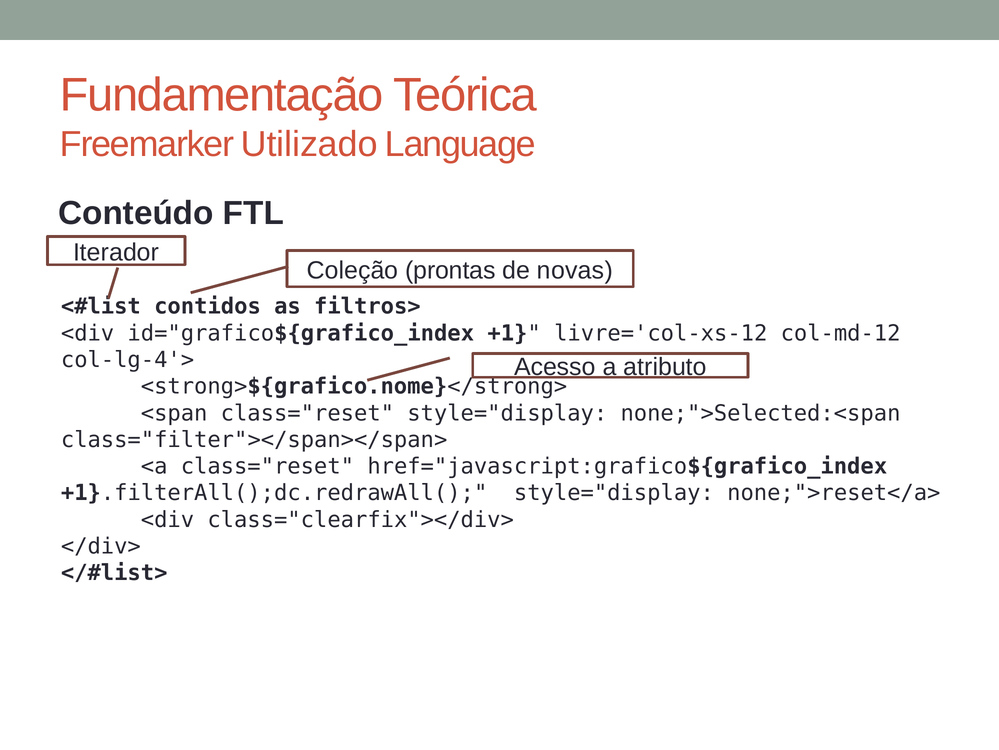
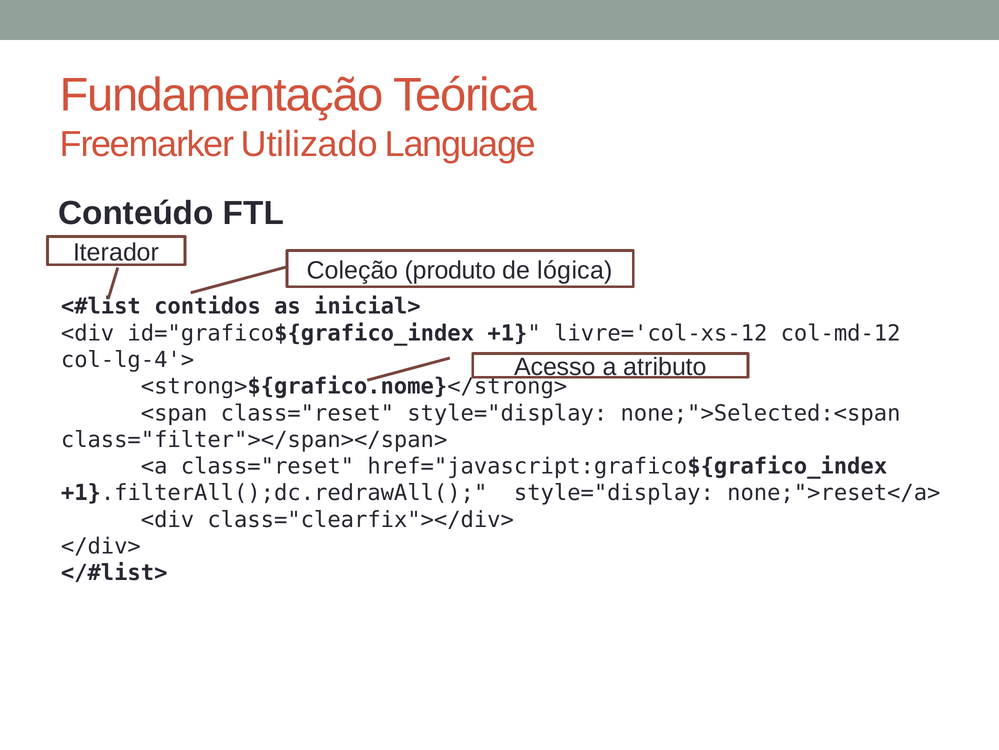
prontas: prontas -> produto
novas: novas -> lógica
filtros>: filtros> -> inicial>
